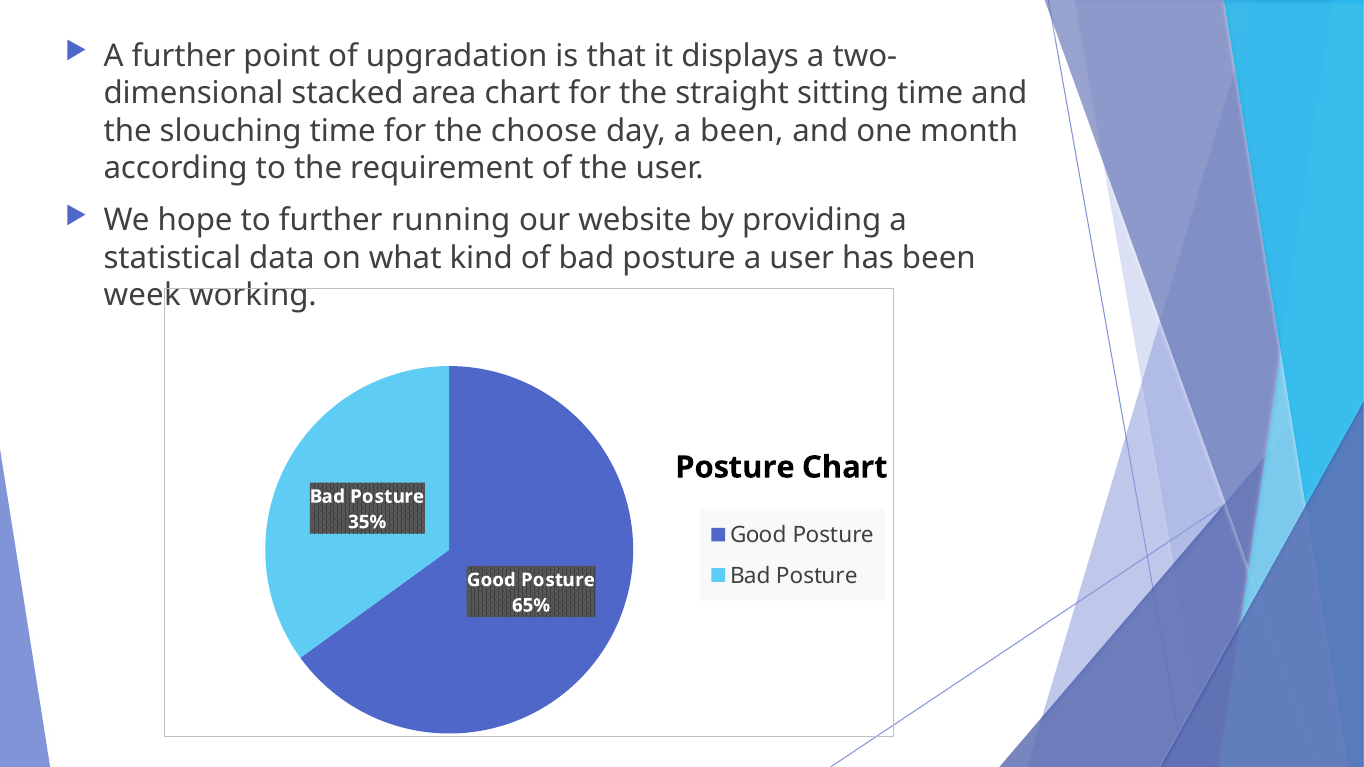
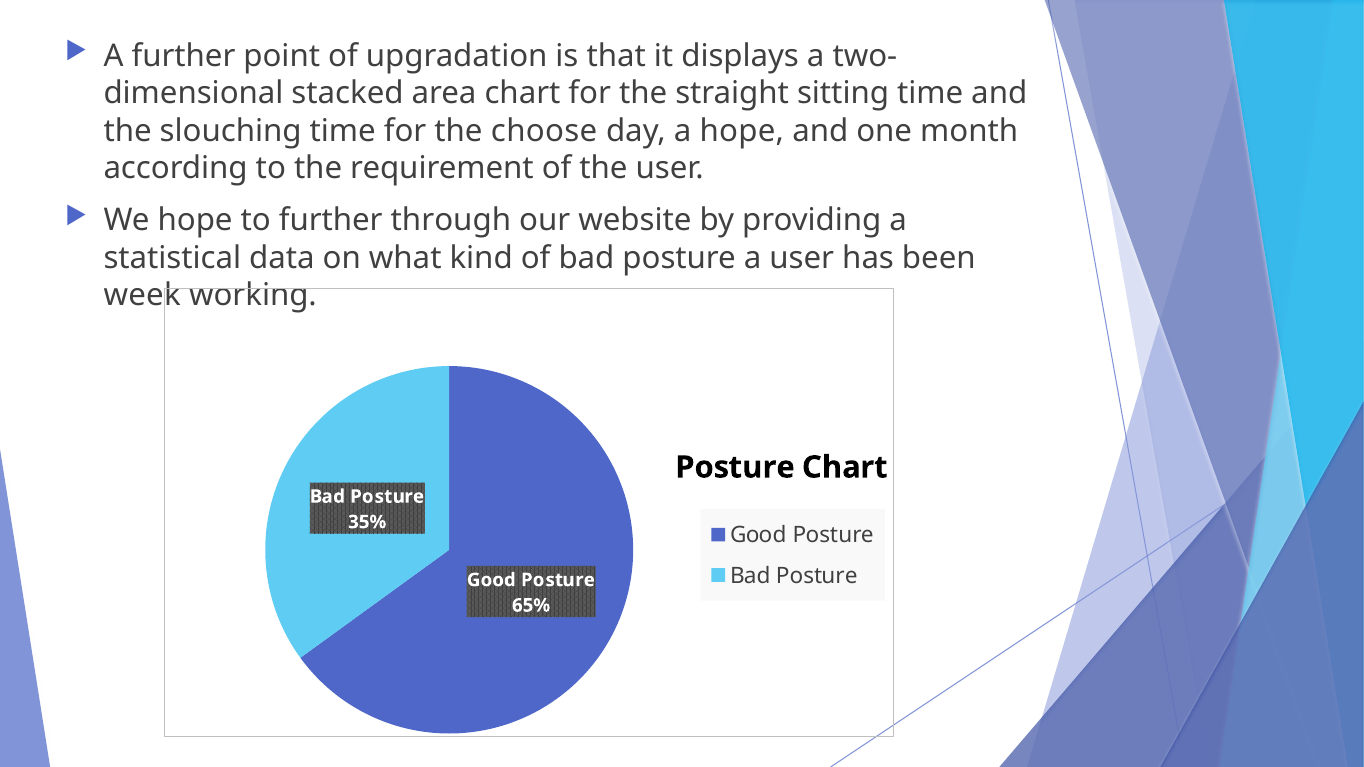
a been: been -> hope
running: running -> through
